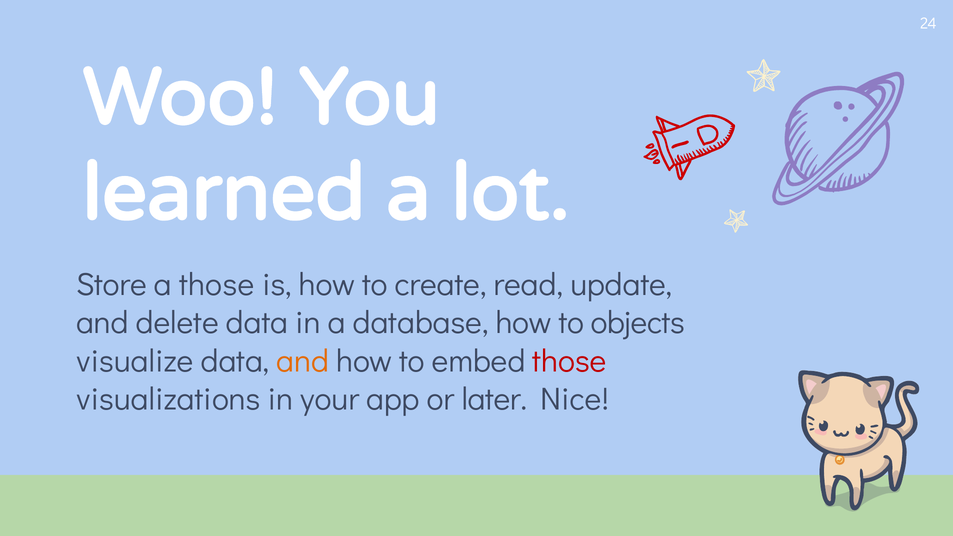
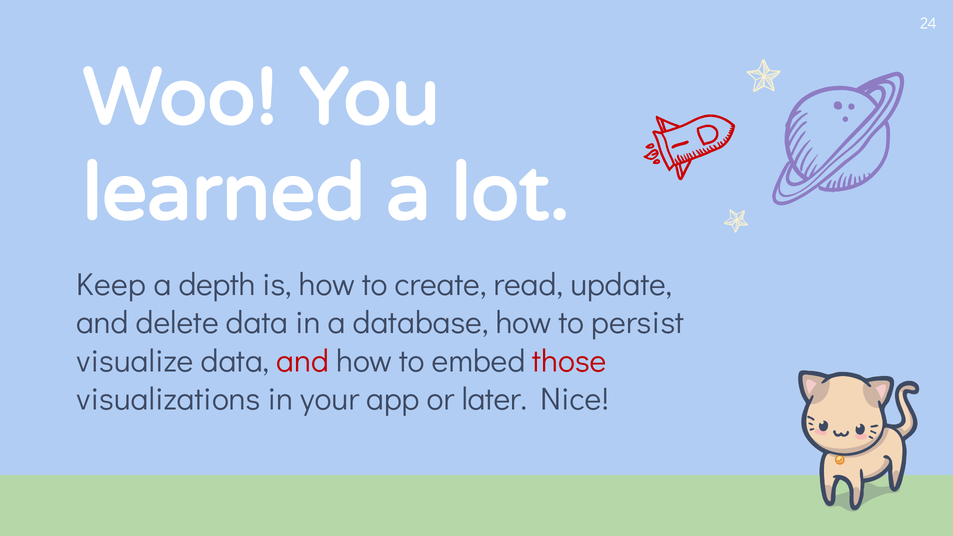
Store: Store -> Keep
a those: those -> depth
objects: objects -> persist
and at (303, 361) colour: orange -> red
